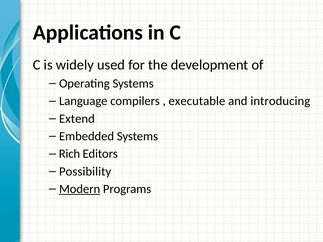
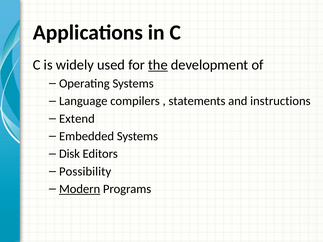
the underline: none -> present
executable: executable -> statements
introducing: introducing -> instructions
Rich: Rich -> Disk
